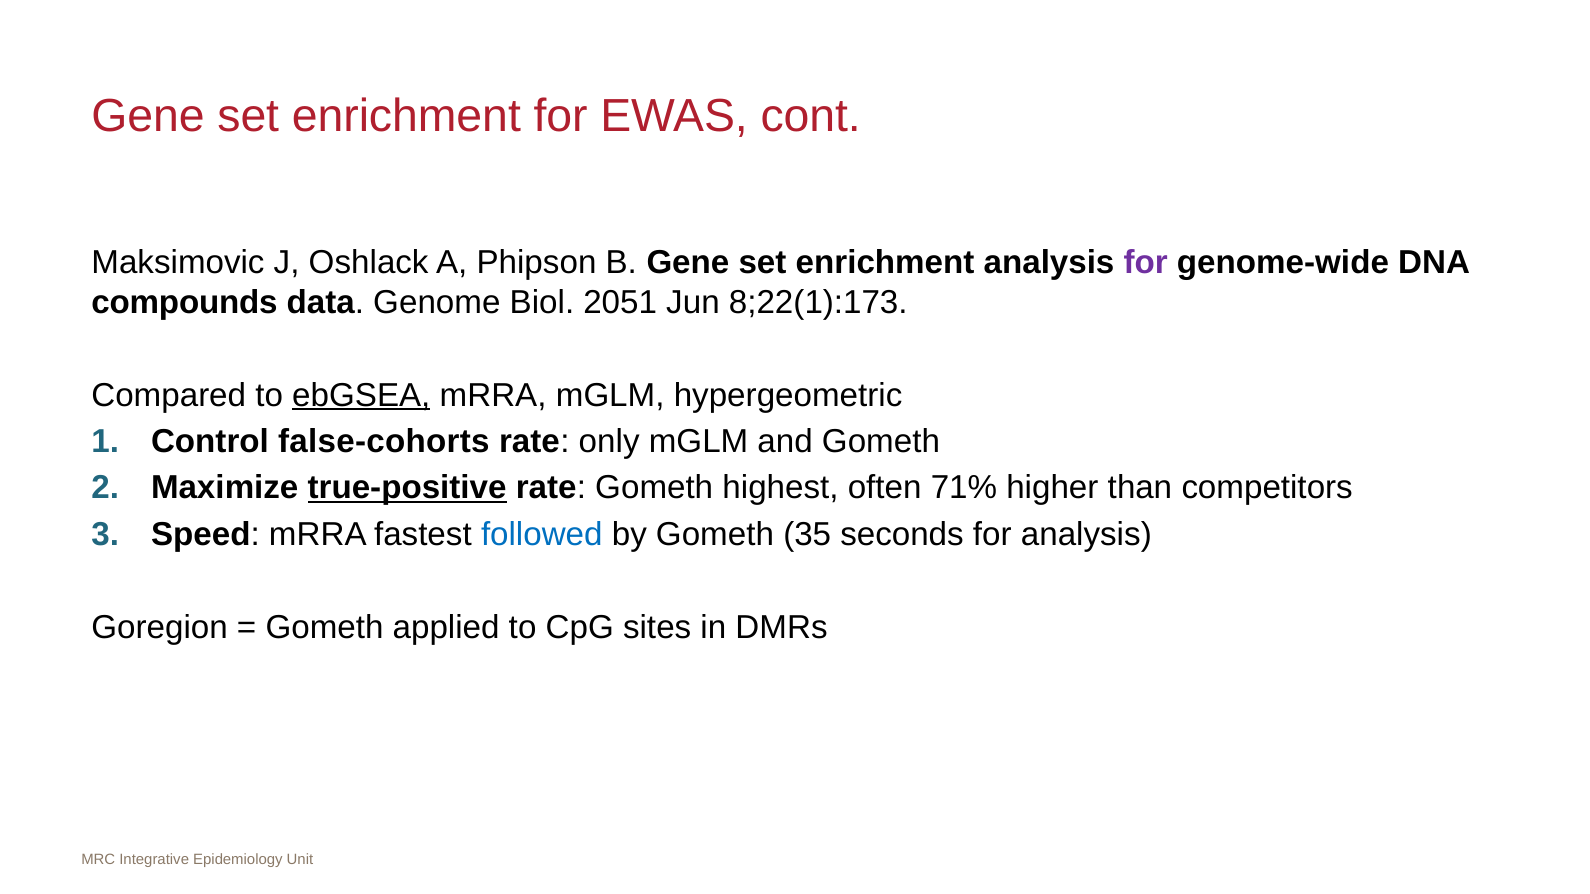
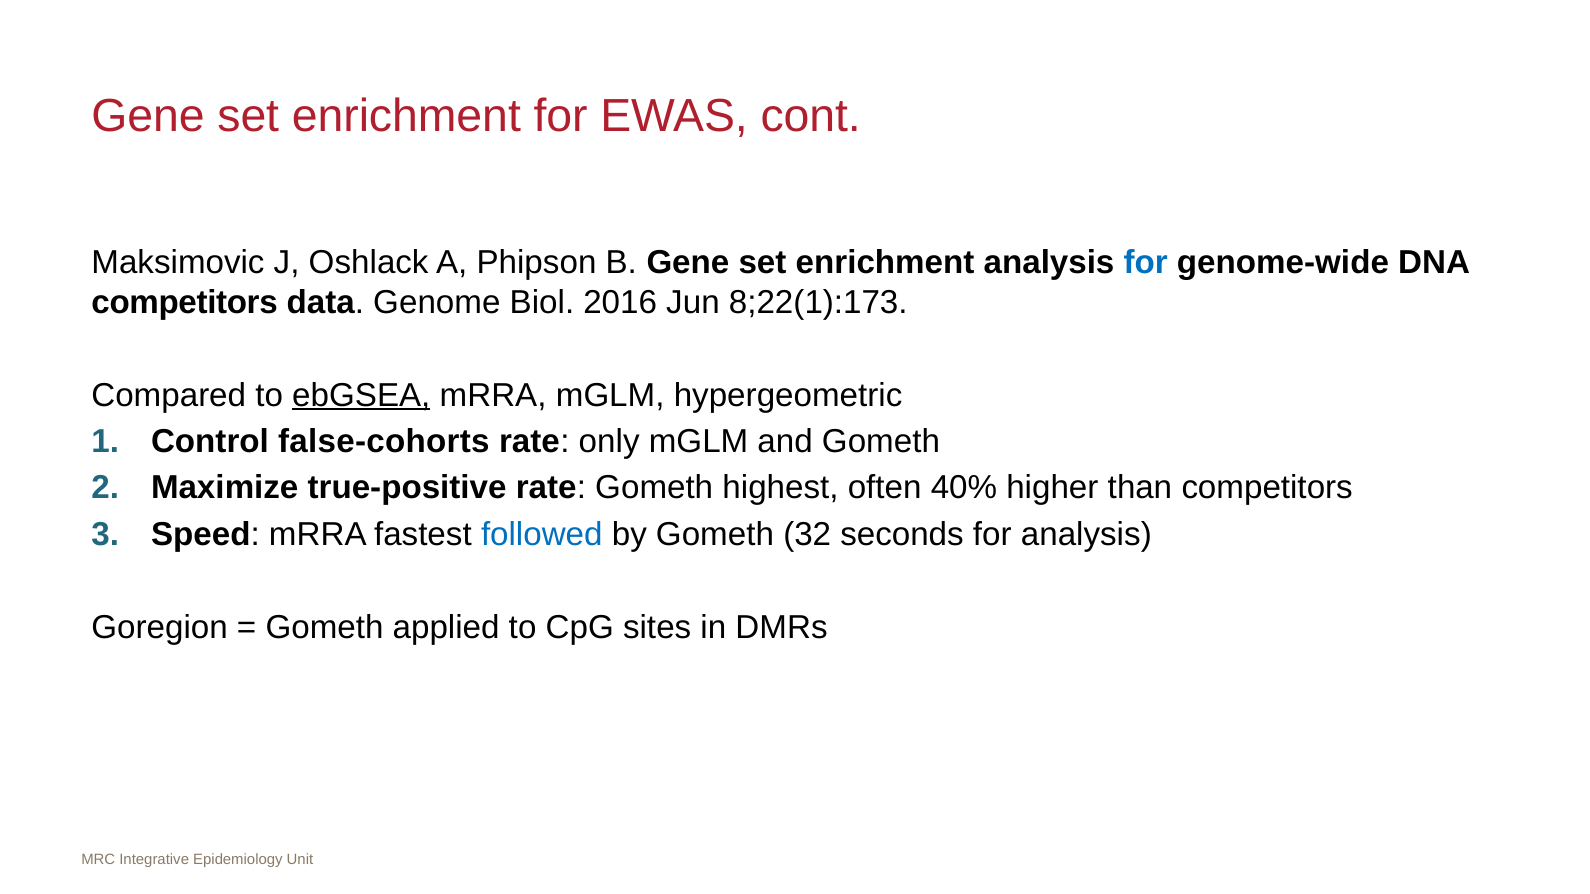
for at (1146, 263) colour: purple -> blue
compounds at (185, 303): compounds -> competitors
2051: 2051 -> 2016
true-positive underline: present -> none
71%: 71% -> 40%
35: 35 -> 32
